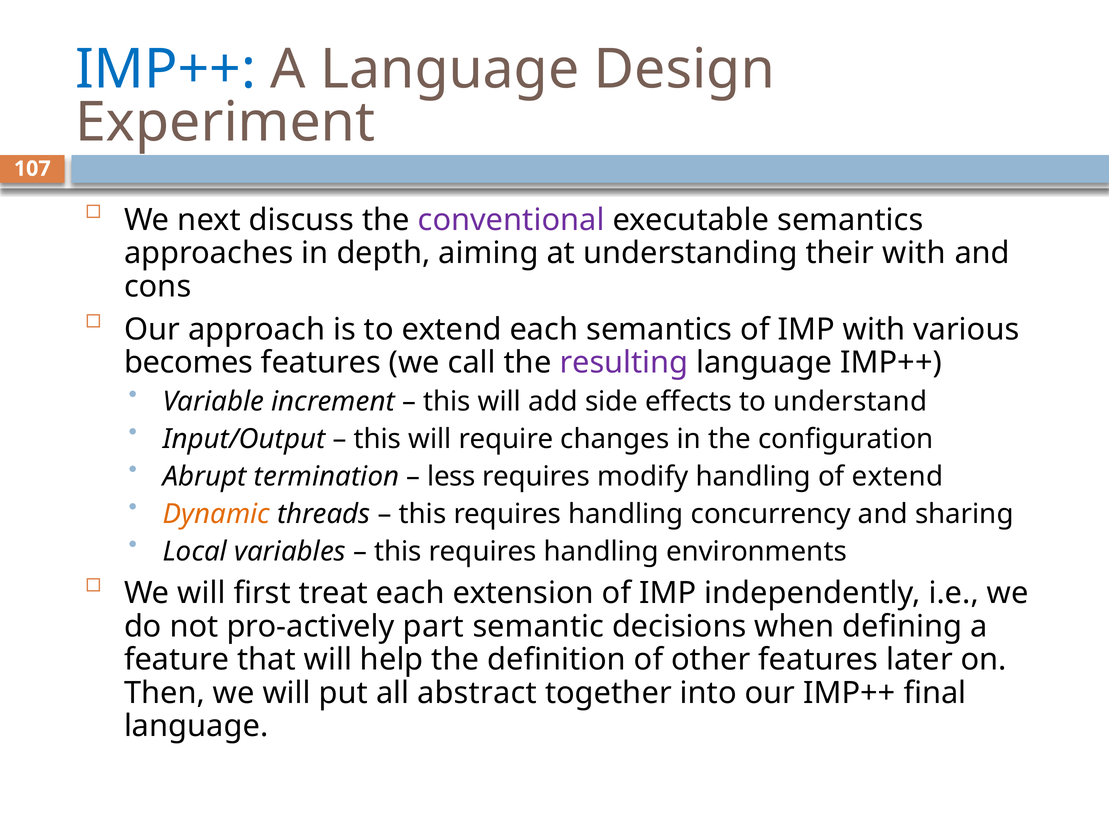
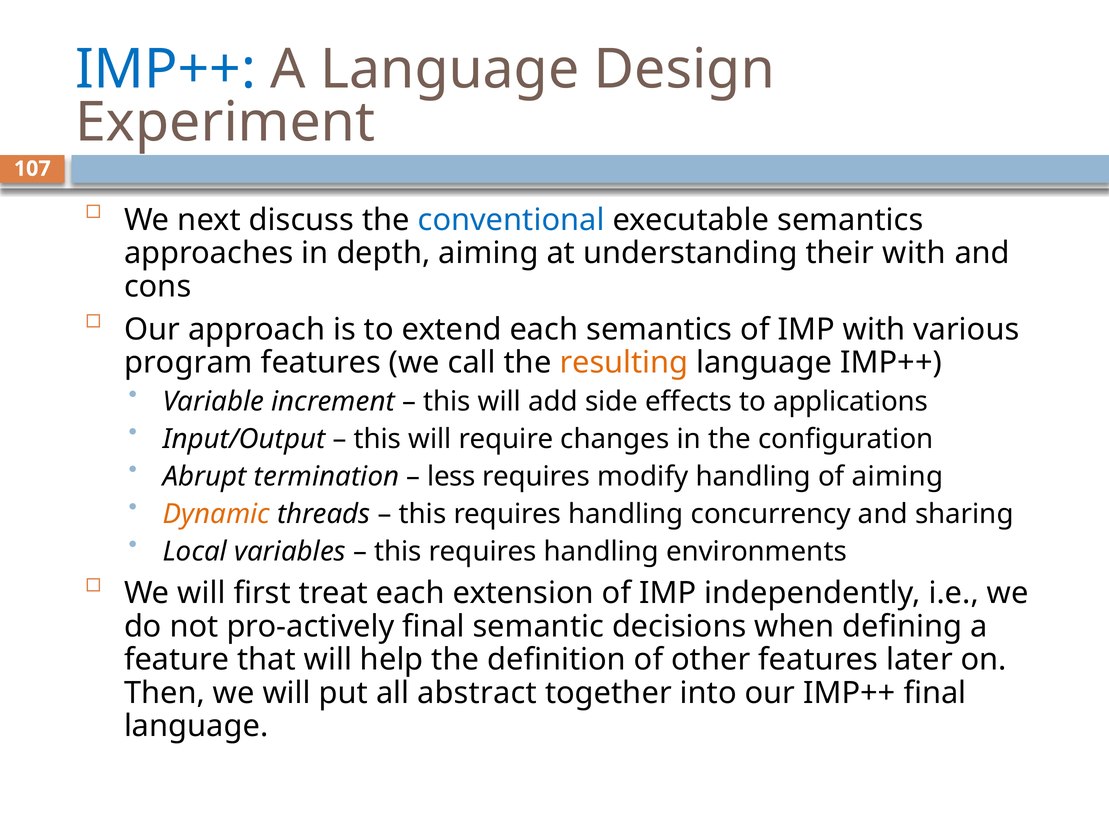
conventional colour: purple -> blue
becomes: becomes -> program
resulting colour: purple -> orange
understand: understand -> applications
of extend: extend -> aiming
pro-actively part: part -> final
